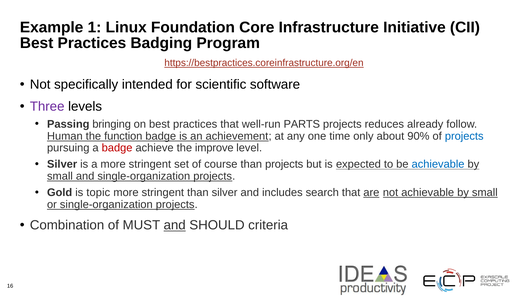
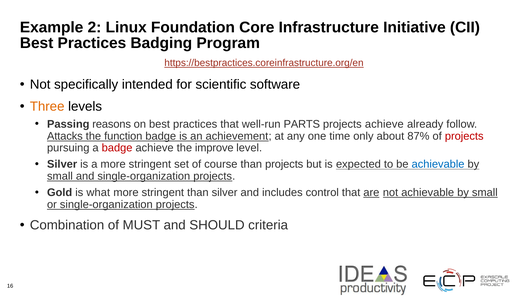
1: 1 -> 2
Three colour: purple -> orange
bringing: bringing -> reasons
projects reduces: reduces -> achieve
Human: Human -> Attacks
90%: 90% -> 87%
projects at (464, 136) colour: blue -> red
topic: topic -> what
search: search -> control
and at (175, 225) underline: present -> none
